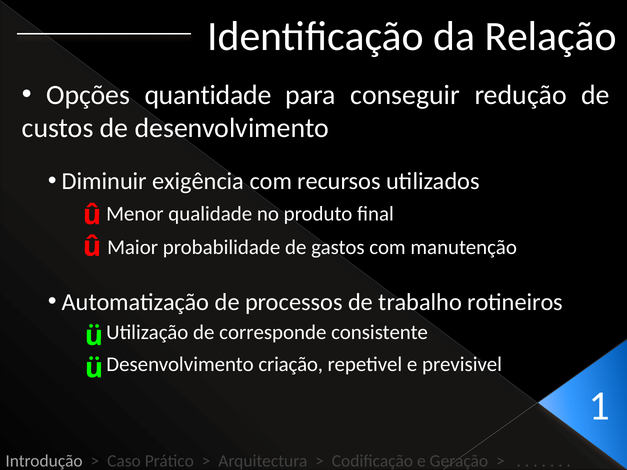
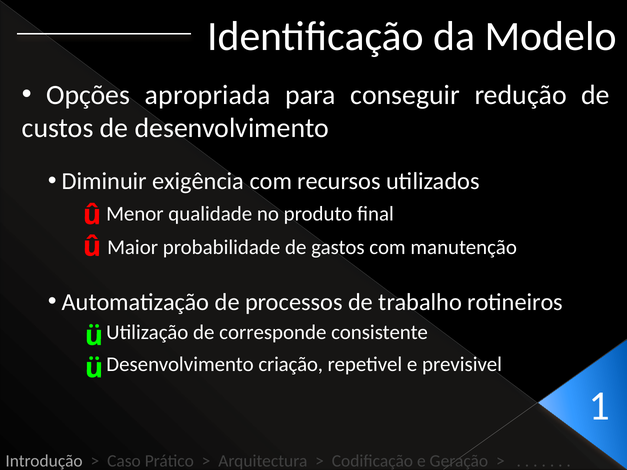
Relação: Relação -> Modelo
quantidade: quantidade -> apropriada
